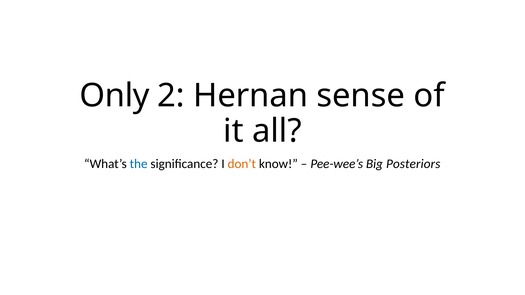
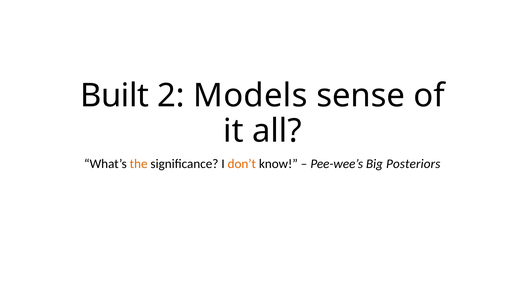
Only: Only -> Built
Hernan: Hernan -> Models
the colour: blue -> orange
